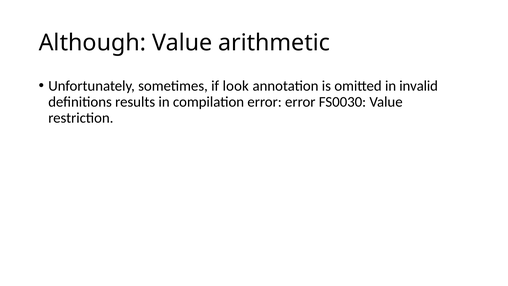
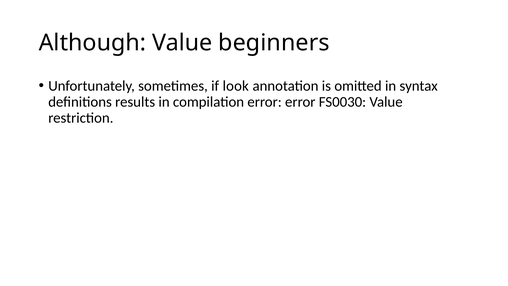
arithmetic: arithmetic -> beginners
invalid: invalid -> syntax
